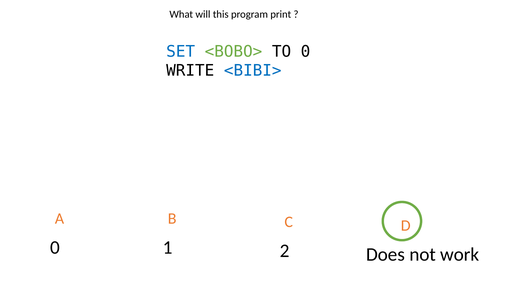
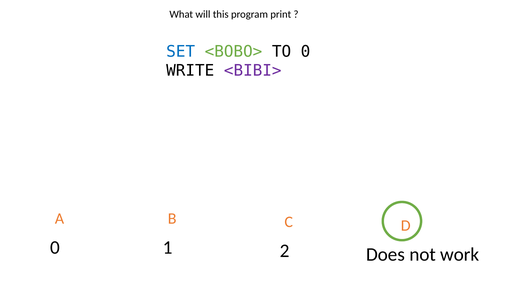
<BIBI> colour: blue -> purple
